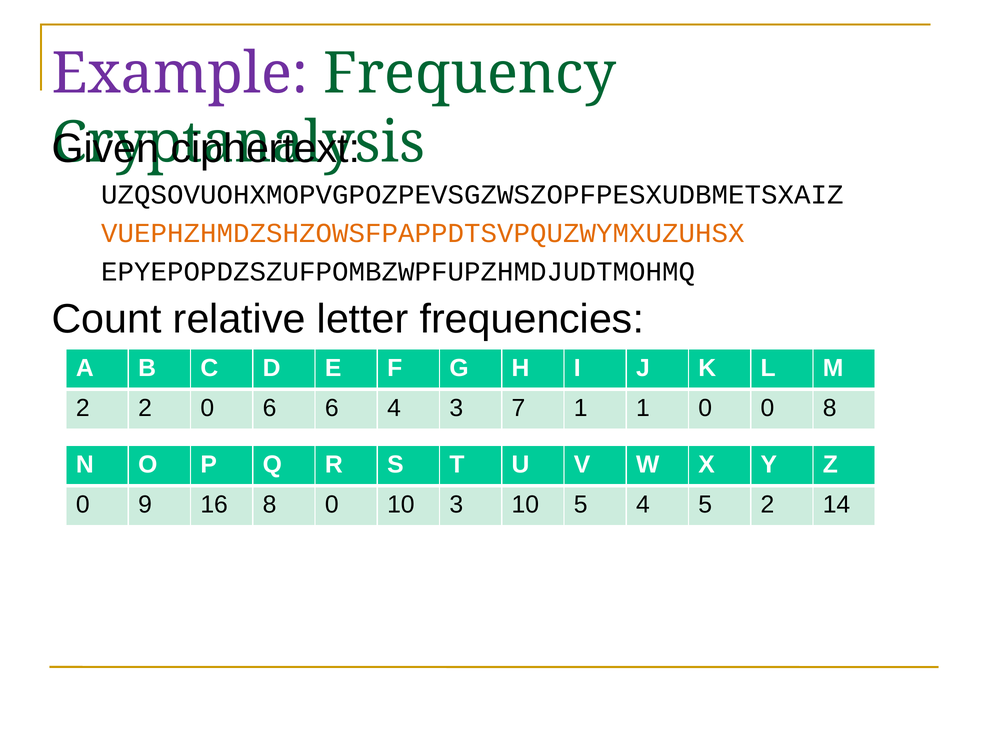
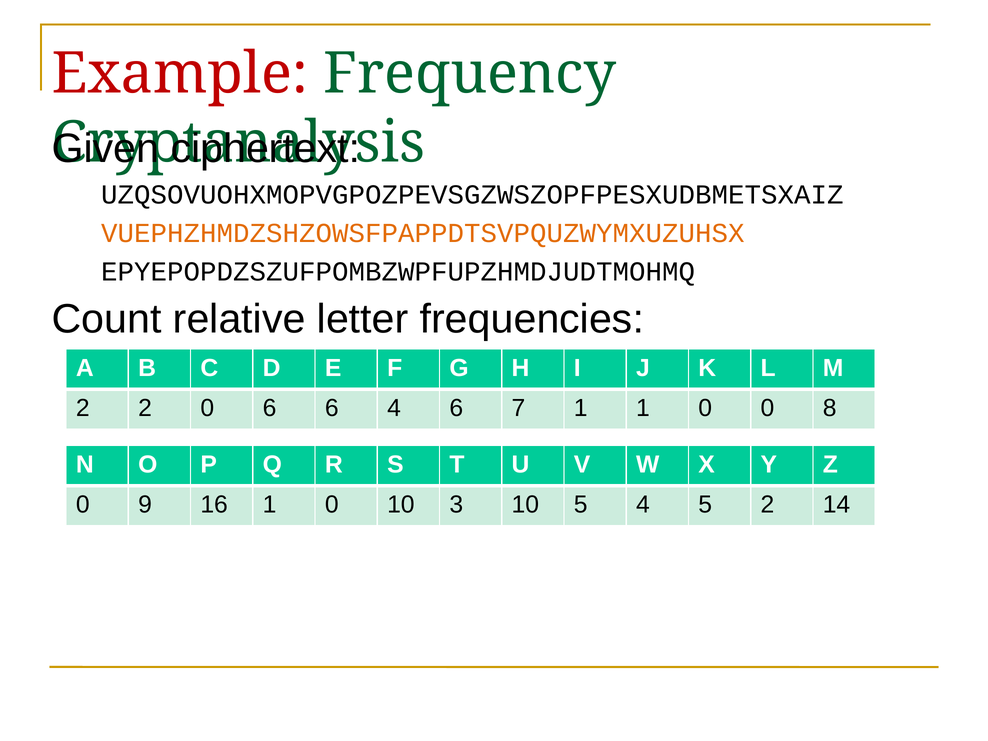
Example colour: purple -> red
4 3: 3 -> 6
16 8: 8 -> 1
